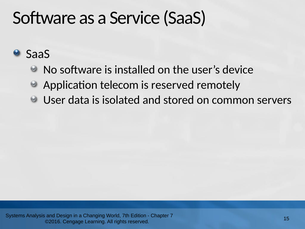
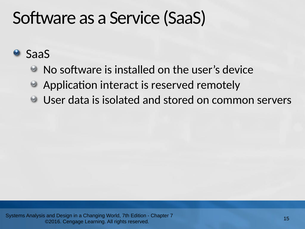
telecom: telecom -> interact
